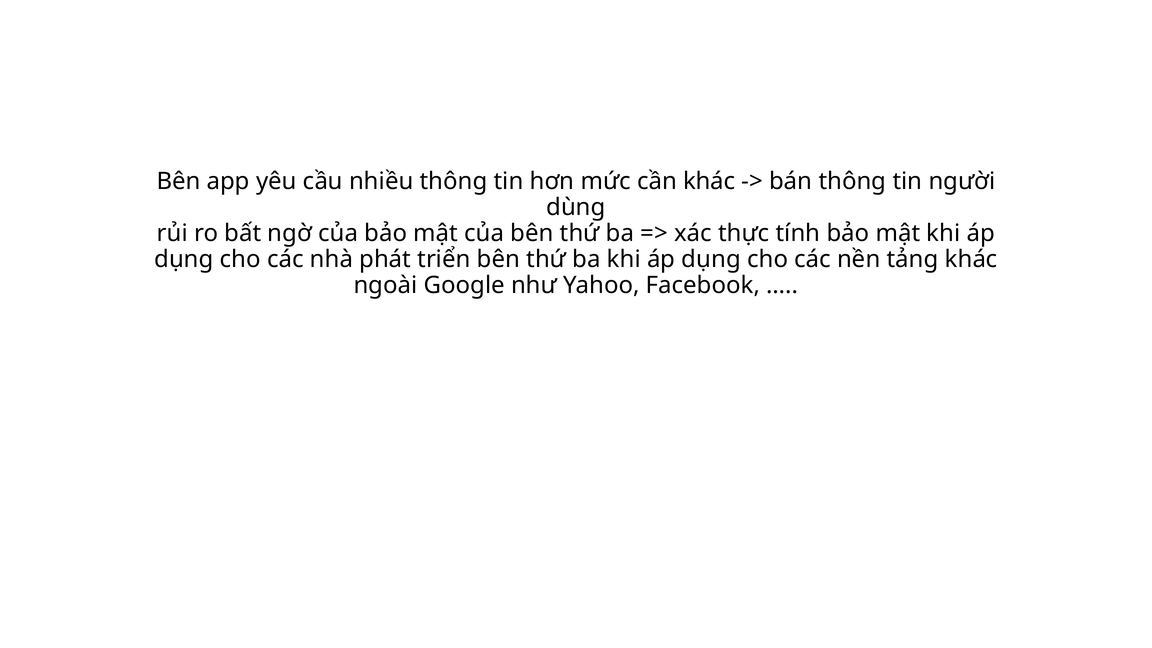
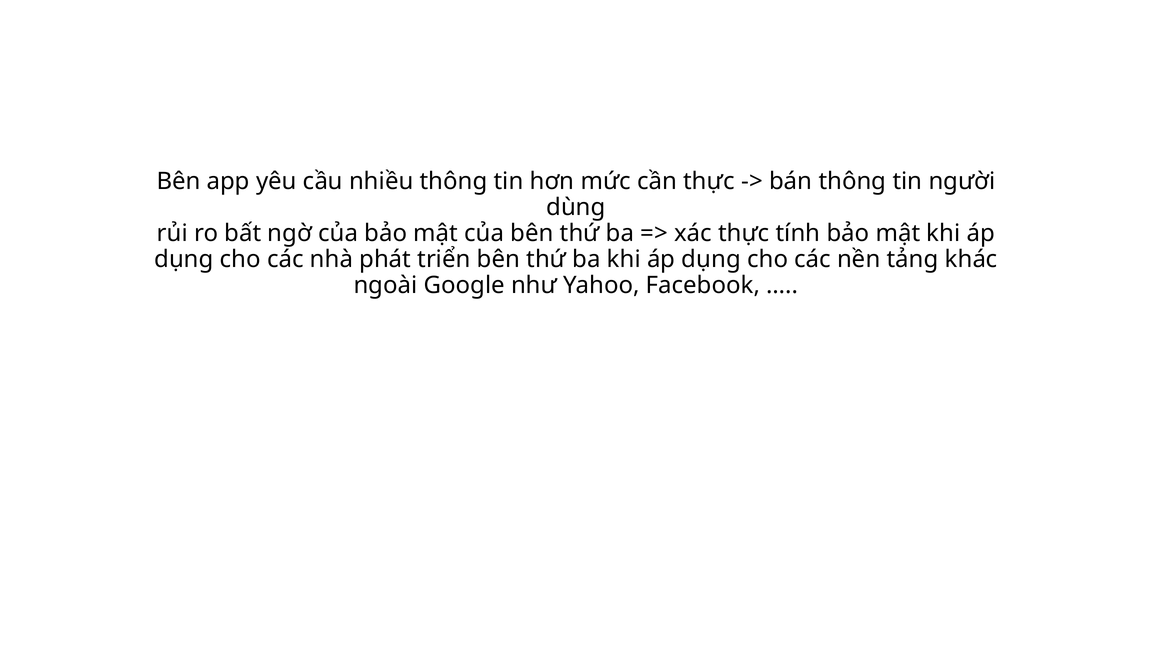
cần khác: khác -> thực
